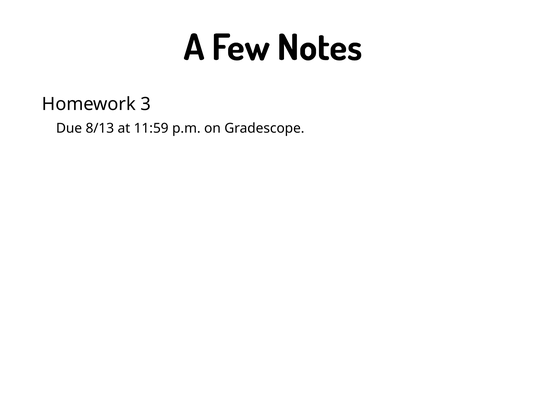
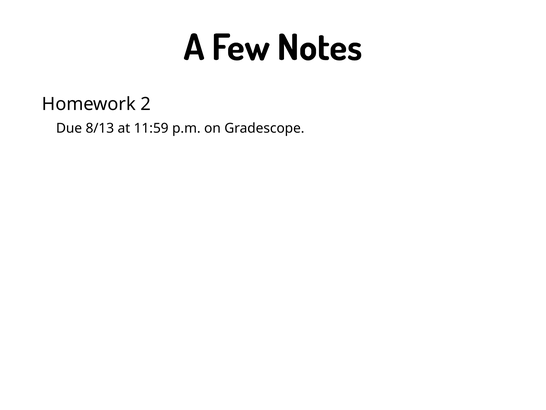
3: 3 -> 2
